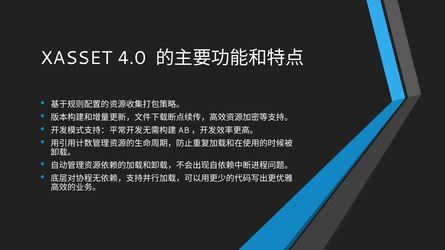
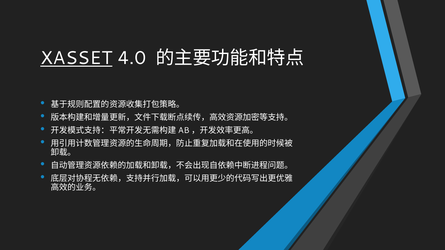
XASSET underline: none -> present
